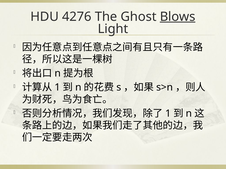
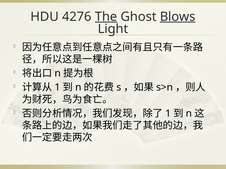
The underline: none -> present
